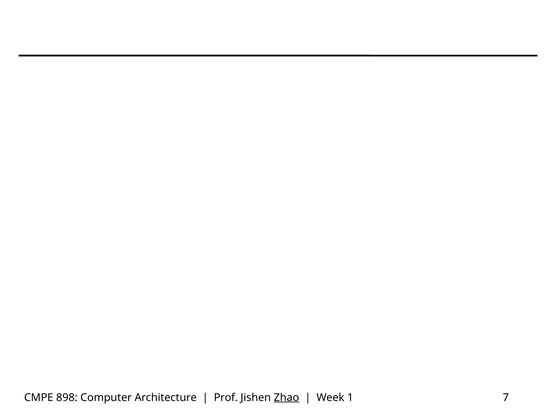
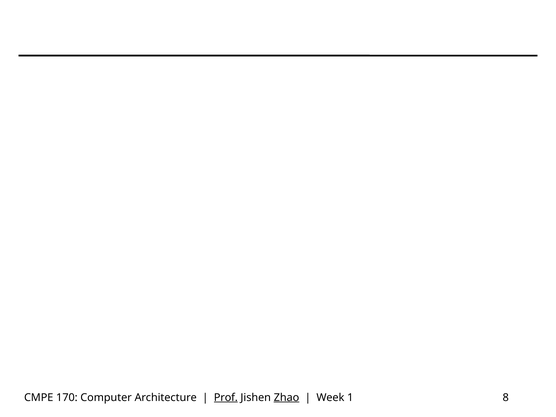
898: 898 -> 170
Prof underline: none -> present
7: 7 -> 8
